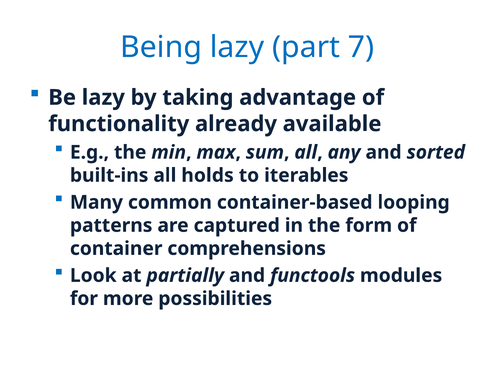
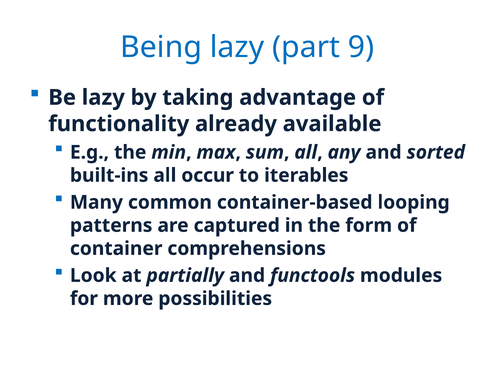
7: 7 -> 9
holds: holds -> occur
